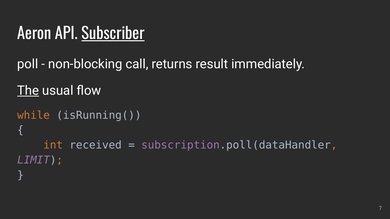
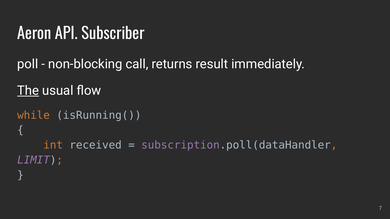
Subscriber underline: present -> none
